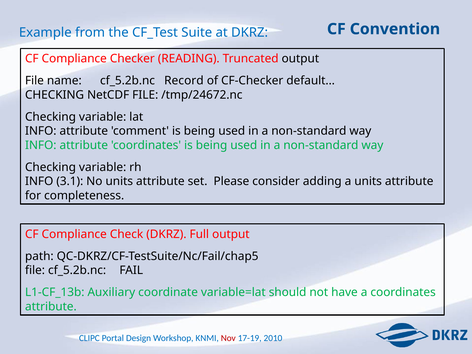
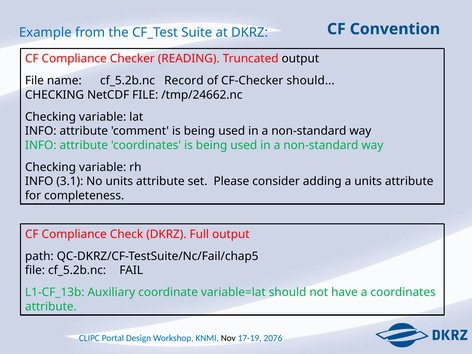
CF-Checker default: default -> should
/tmp/24672.nc: /tmp/24672.nc -> /tmp/24662.nc
Nov colour: red -> black
2010: 2010 -> 2076
